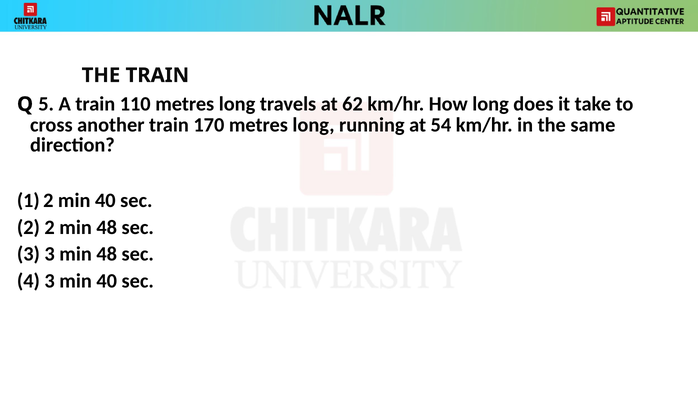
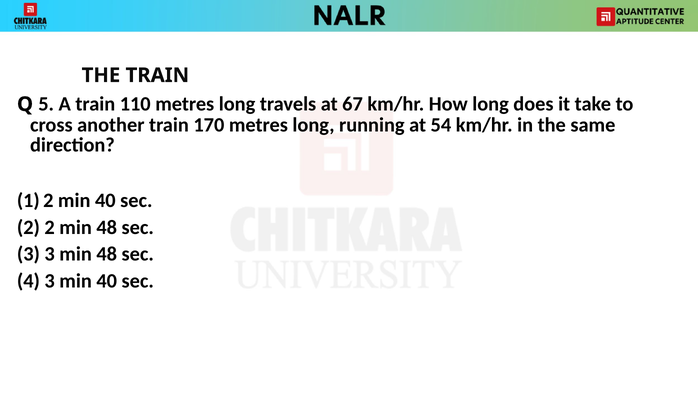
62: 62 -> 67
